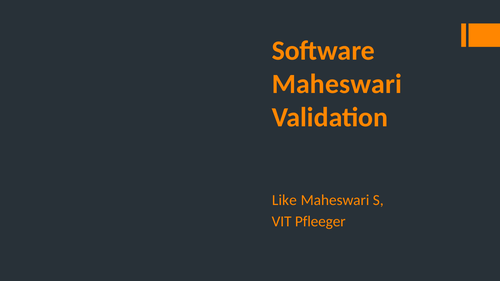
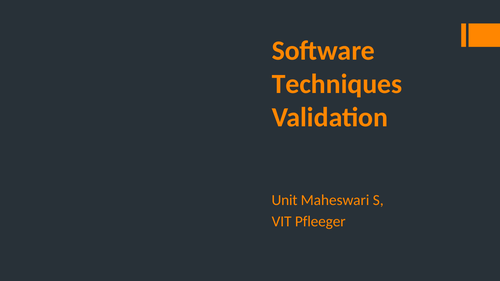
Maheswari at (337, 84): Maheswari -> Techniques
Like: Like -> Unit
